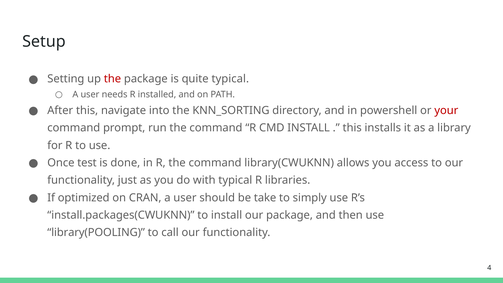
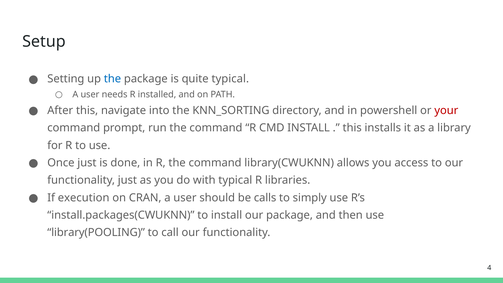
the at (112, 79) colour: red -> blue
Once test: test -> just
optimized: optimized -> execution
take: take -> calls
